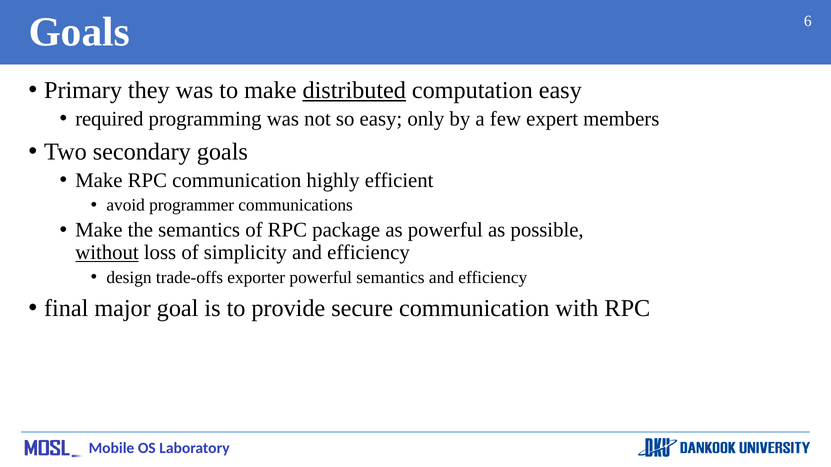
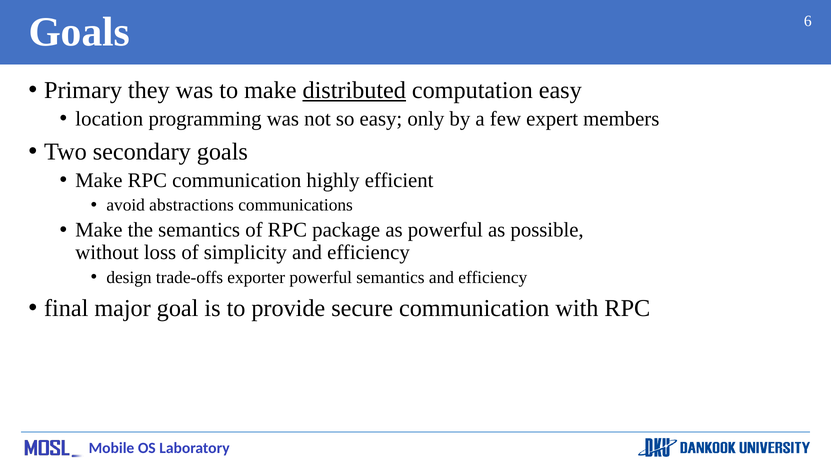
required: required -> location
programmer: programmer -> abstractions
without underline: present -> none
